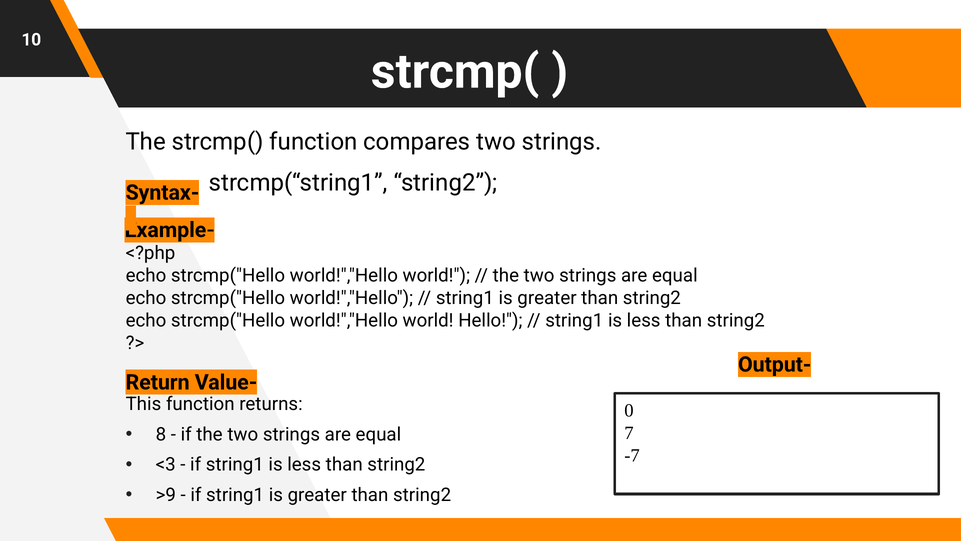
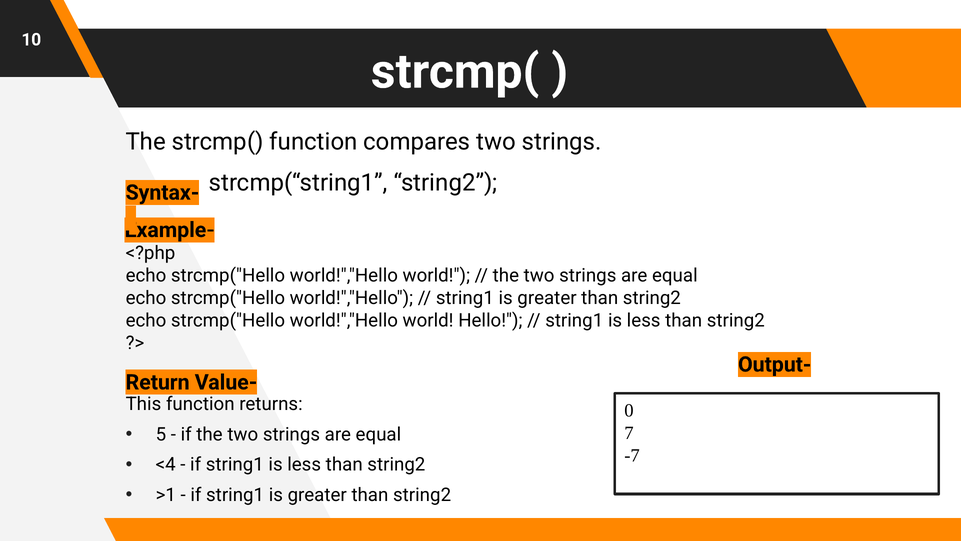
8: 8 -> 5
<3: <3 -> <4
>9: >9 -> >1
